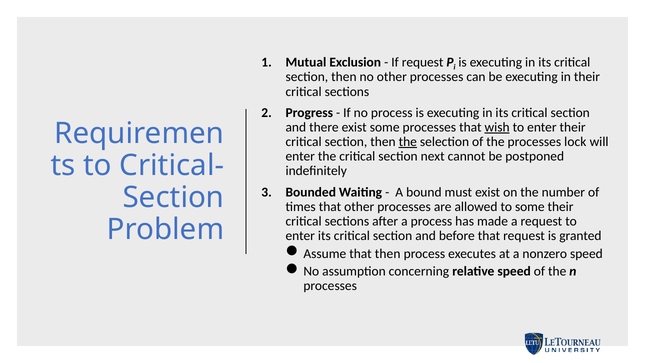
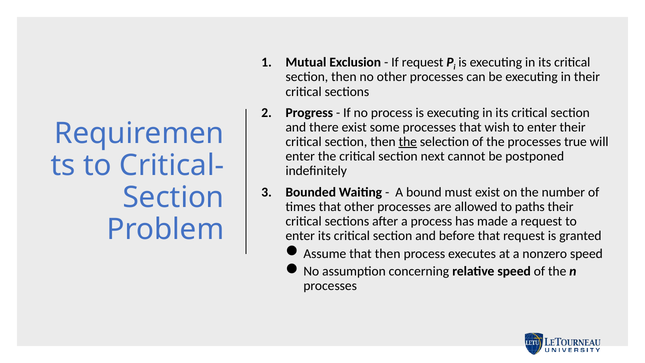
wish underline: present -> none
lock: lock -> true
to some: some -> paths
